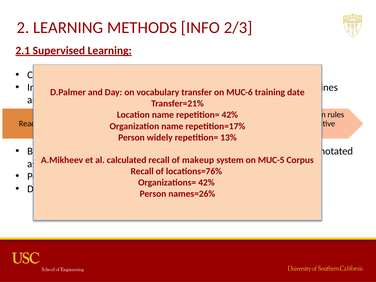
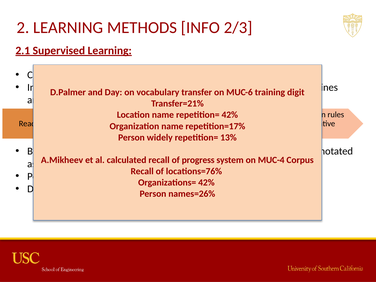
date: date -> digit
makeup: makeup -> progress
MUC-5: MUC-5 -> MUC-4
